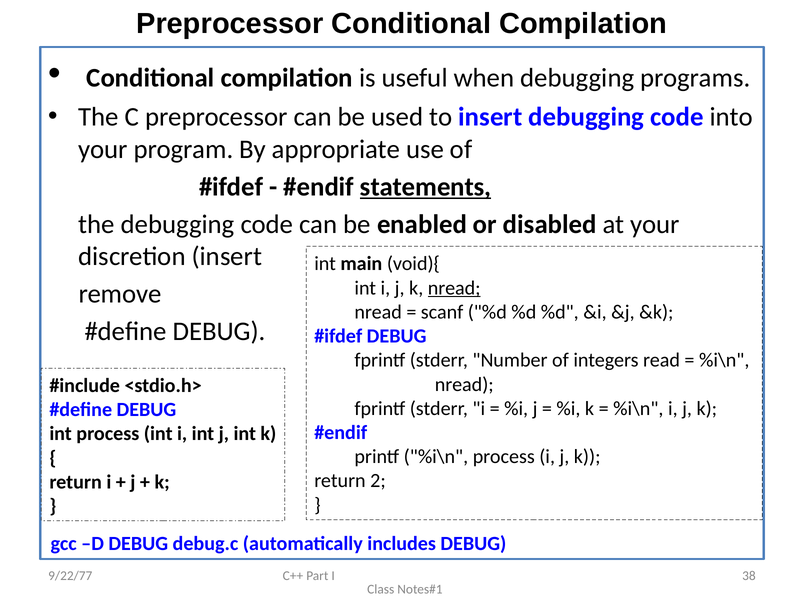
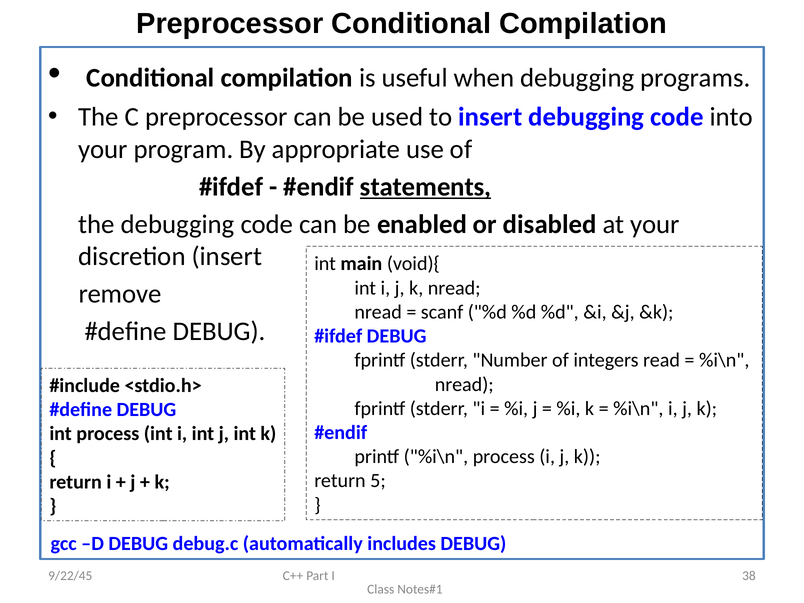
nread at (454, 288) underline: present -> none
2: 2 -> 5
9/22/77: 9/22/77 -> 9/22/45
